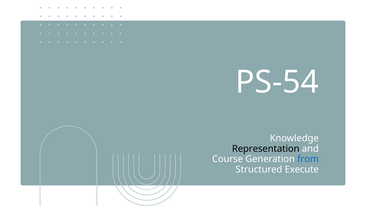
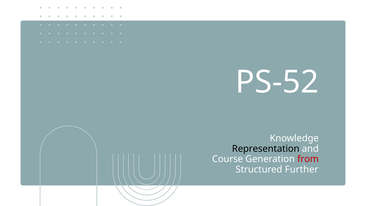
PS-54: PS-54 -> PS-52
from colour: blue -> red
Execute: Execute -> Further
